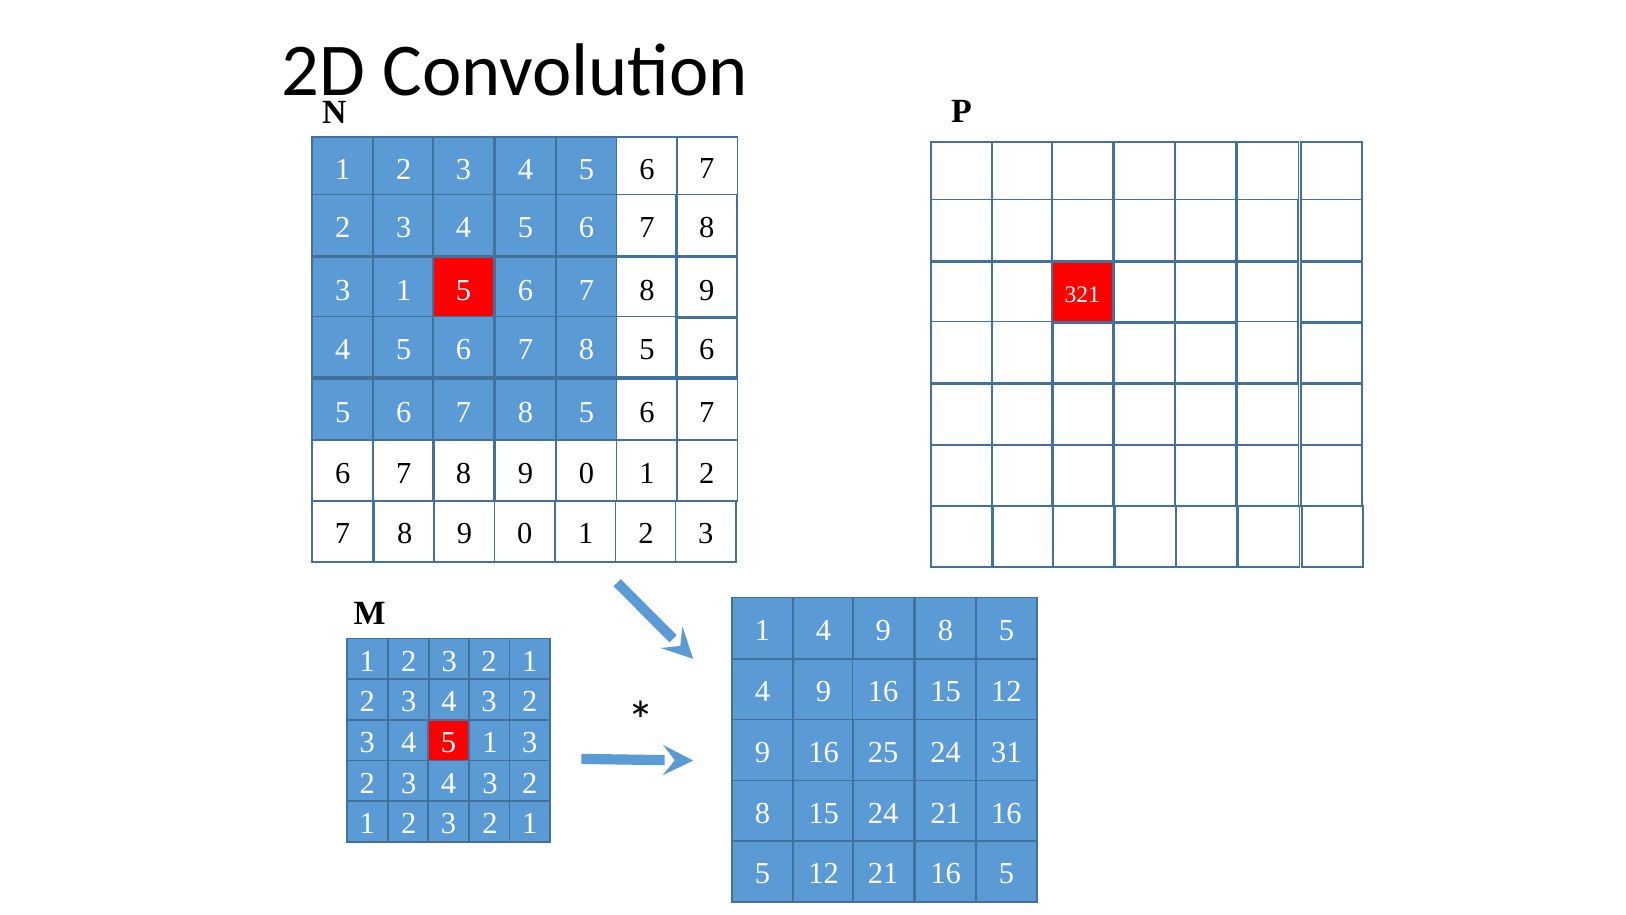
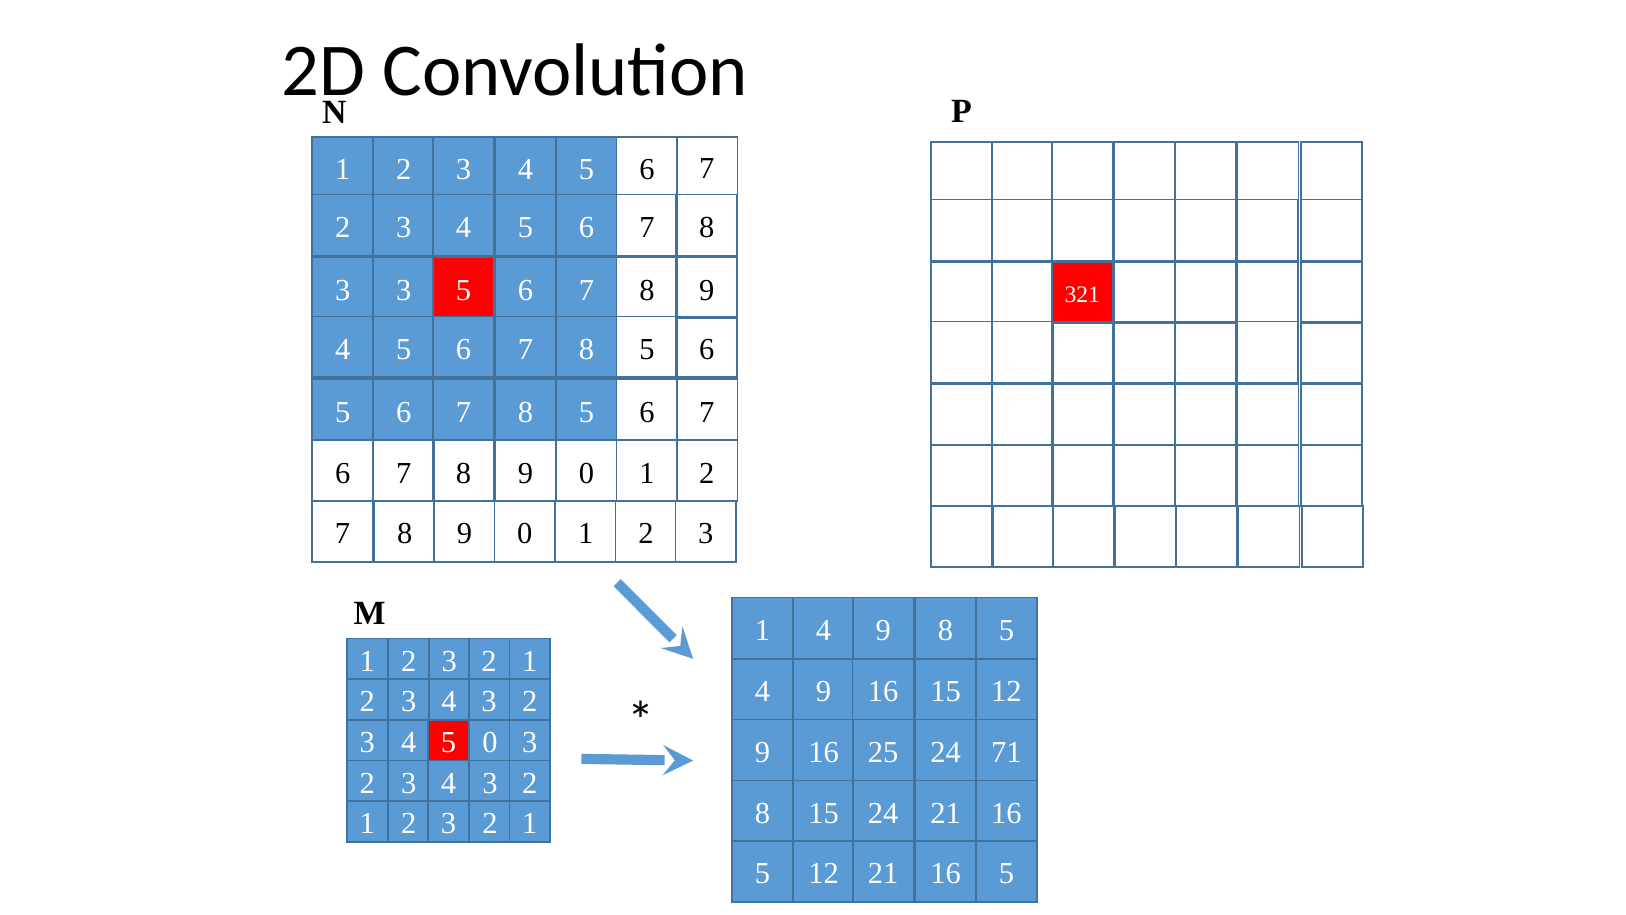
1 at (404, 290): 1 -> 3
5 1: 1 -> 0
31: 31 -> 71
